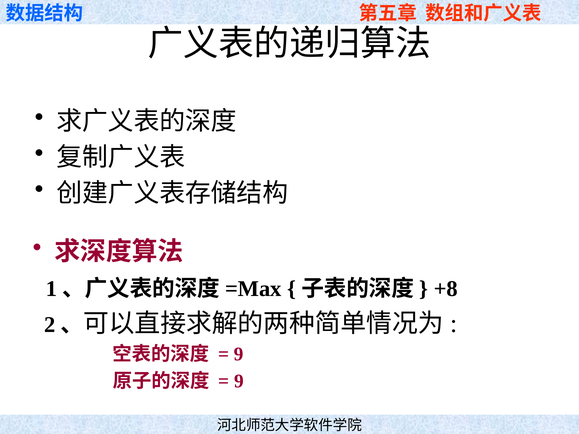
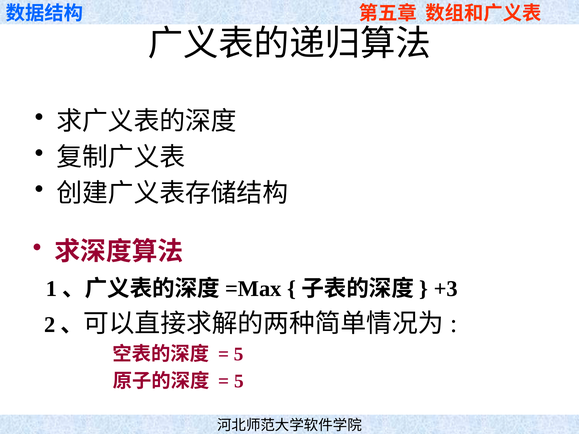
+8: +8 -> +3
9 at (239, 354): 9 -> 5
9 at (239, 381): 9 -> 5
